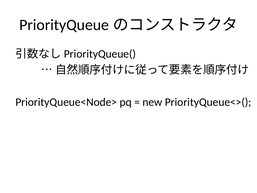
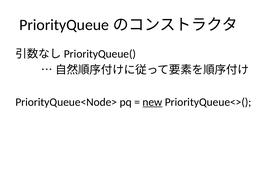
new underline: none -> present
